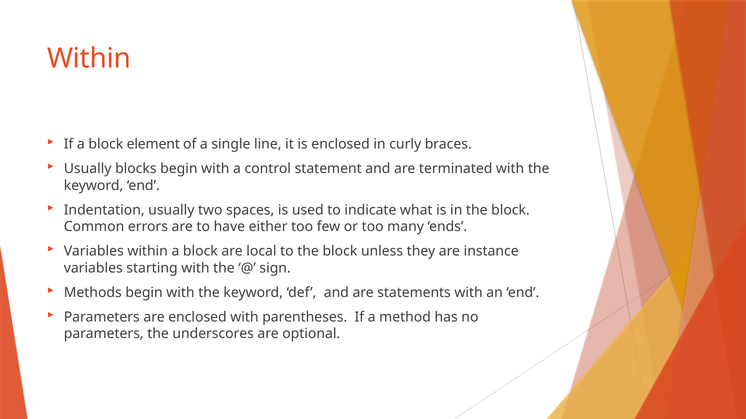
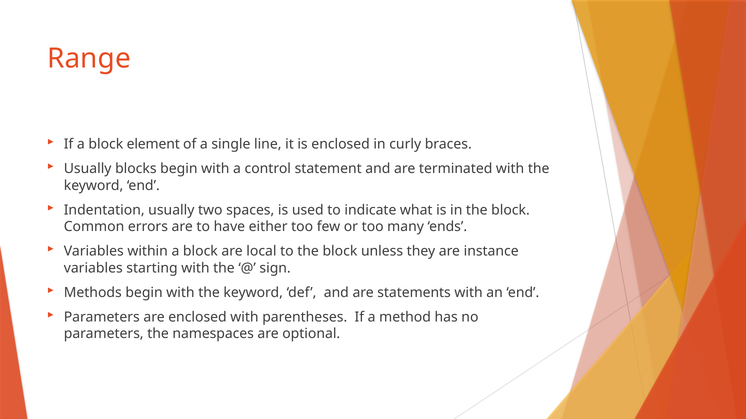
Within at (89, 59): Within -> Range
underscores: underscores -> namespaces
